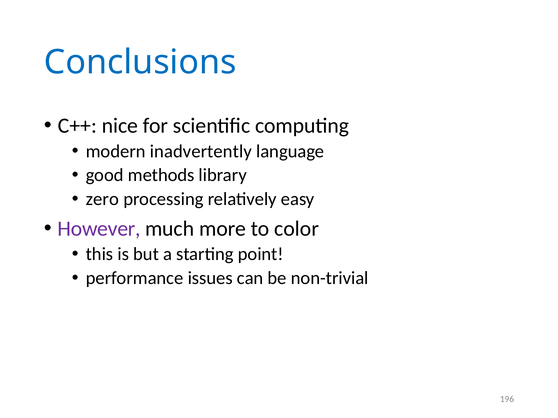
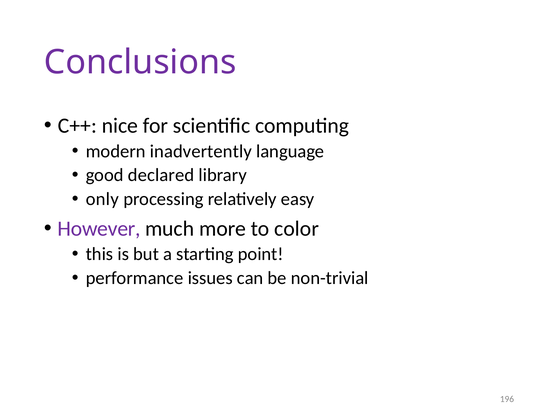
Conclusions colour: blue -> purple
methods: methods -> declared
zero: zero -> only
